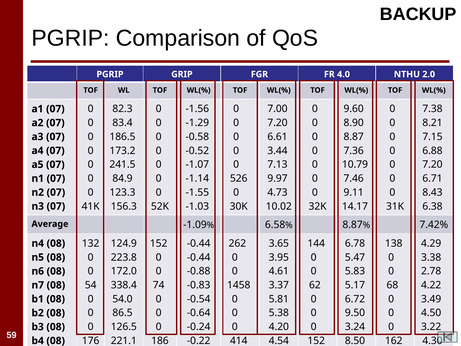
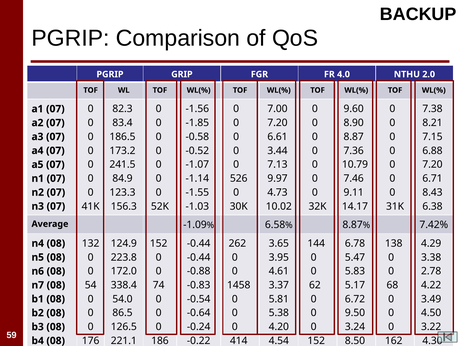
-1.29: -1.29 -> -1.85
